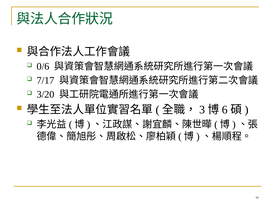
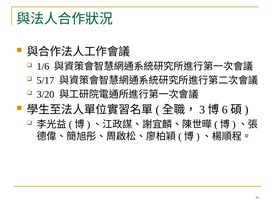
0/6: 0/6 -> 1/6
7/17: 7/17 -> 5/17
